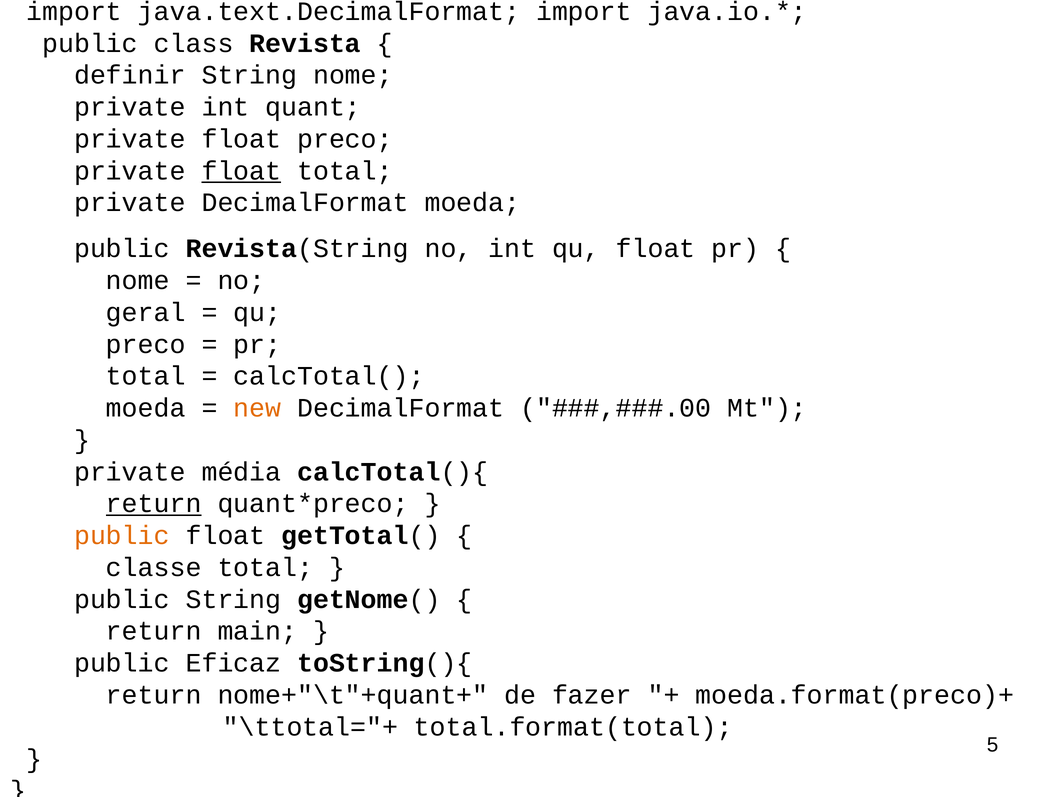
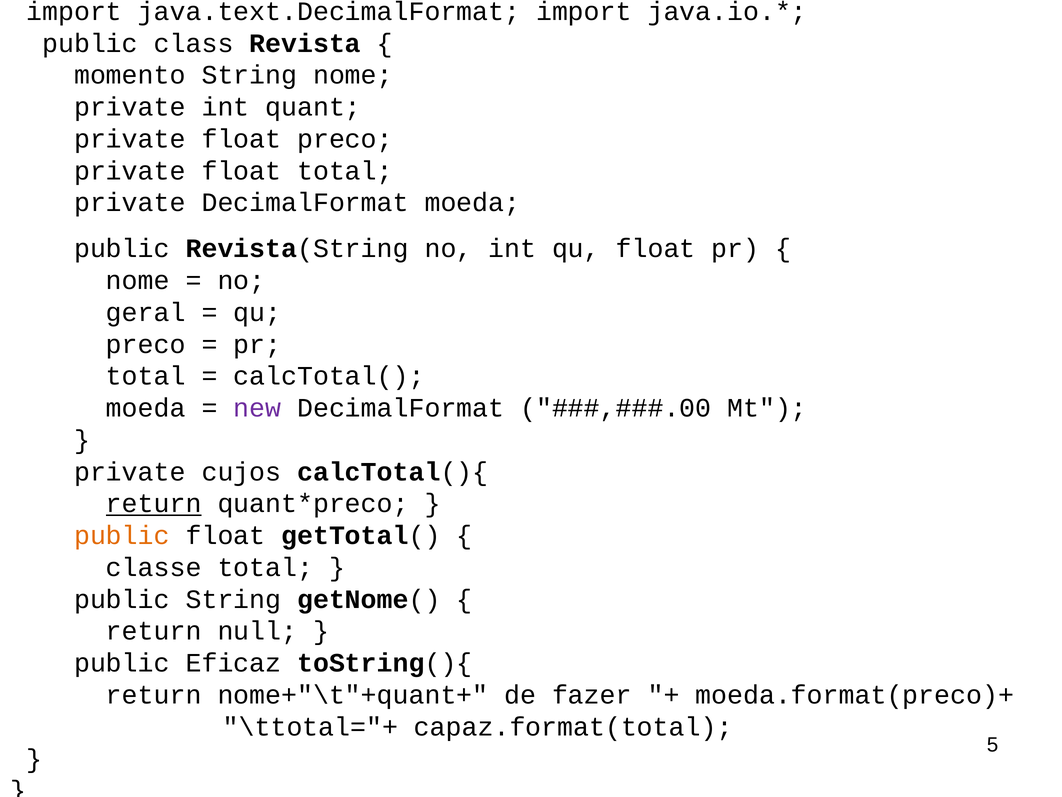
definir: definir -> momento
float at (241, 171) underline: present -> none
new colour: orange -> purple
média: média -> cujos
main: main -> null
total.format(total: total.format(total -> capaz.format(total
